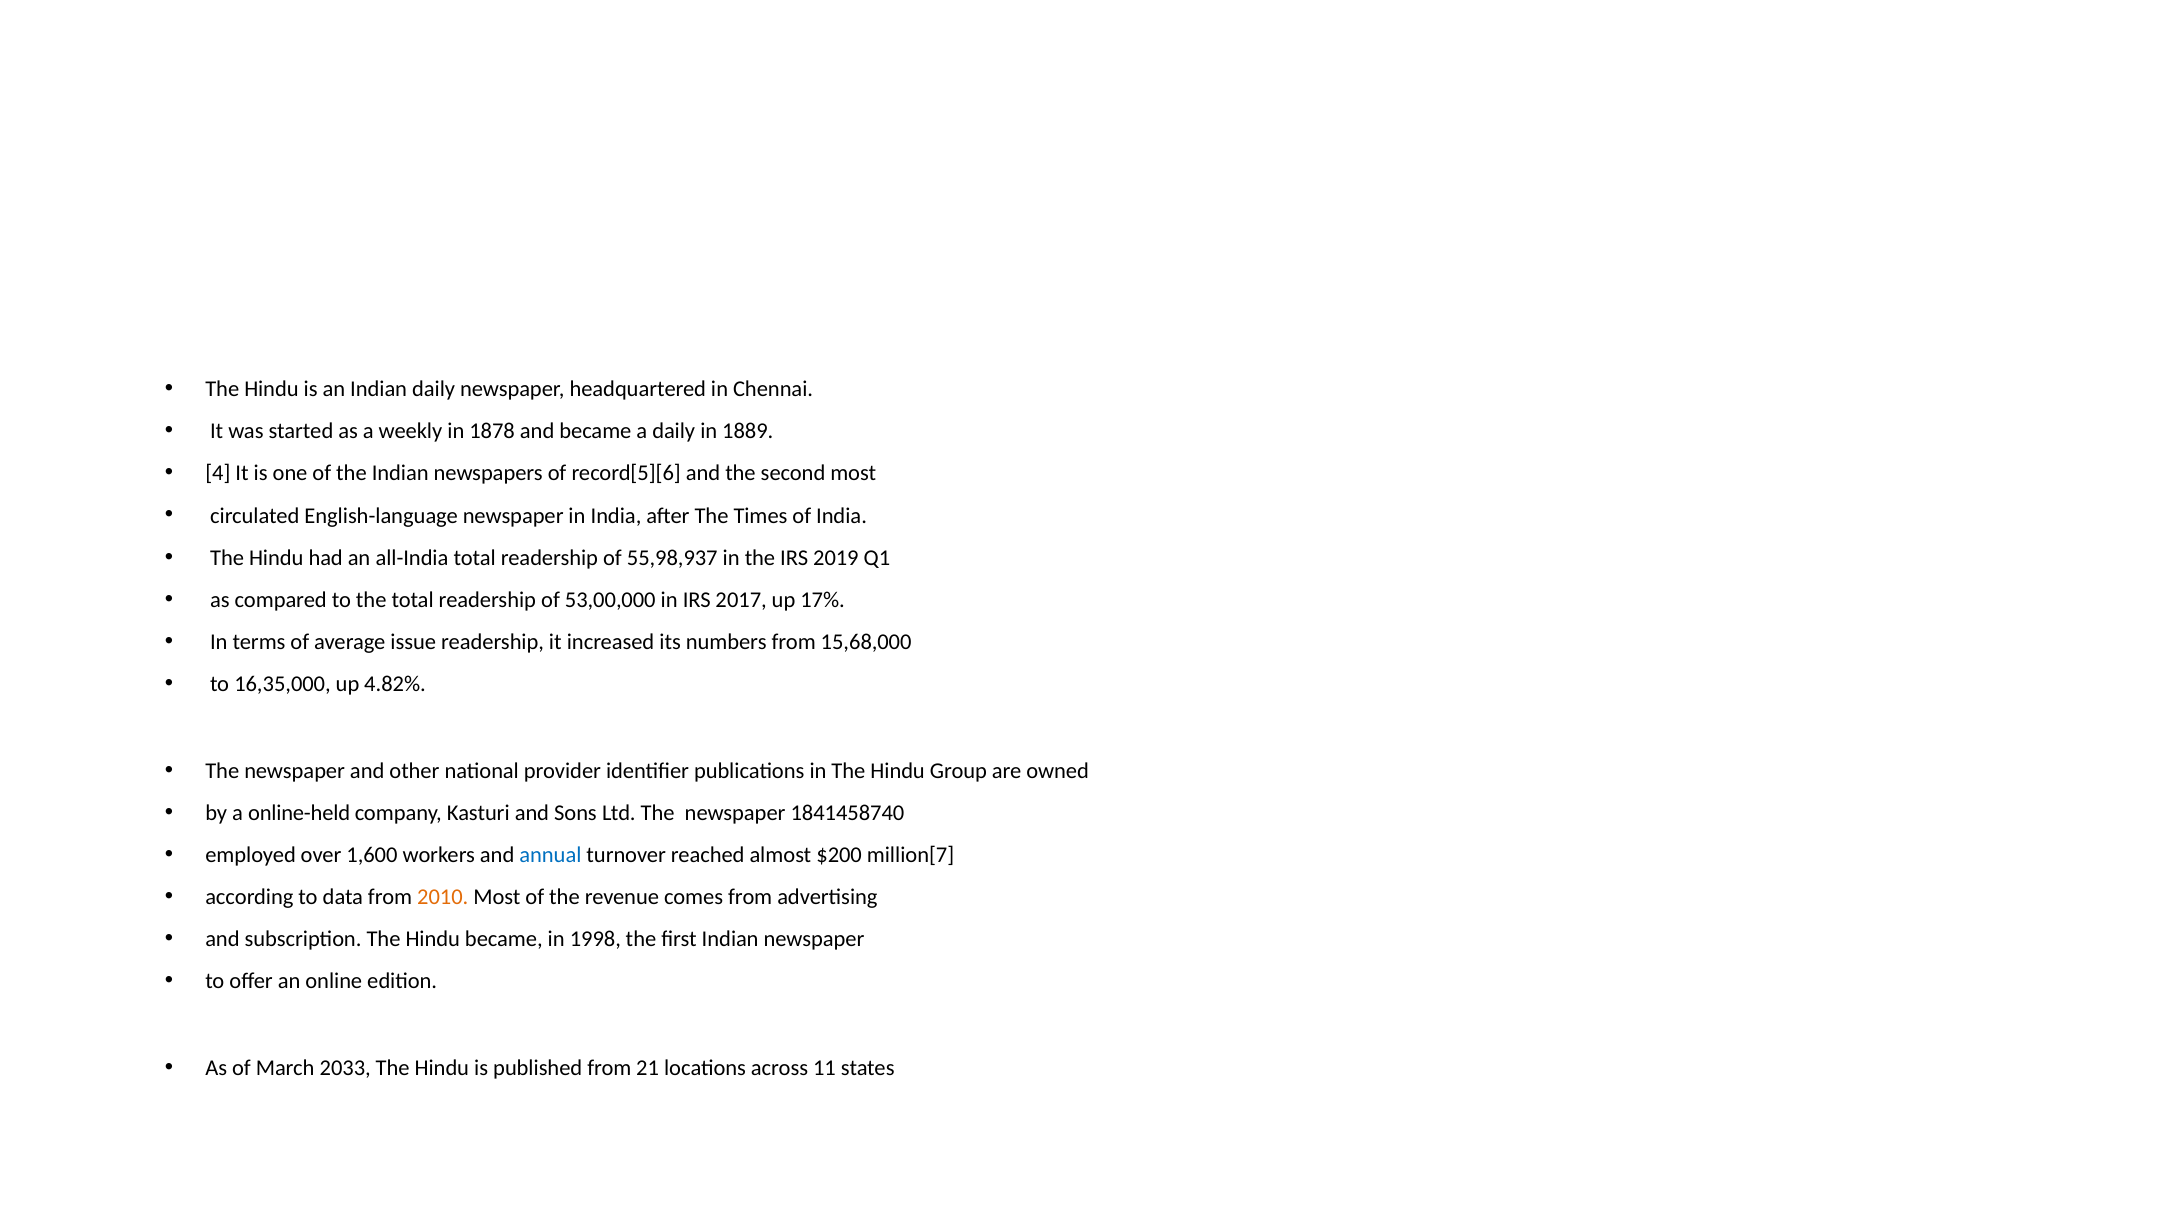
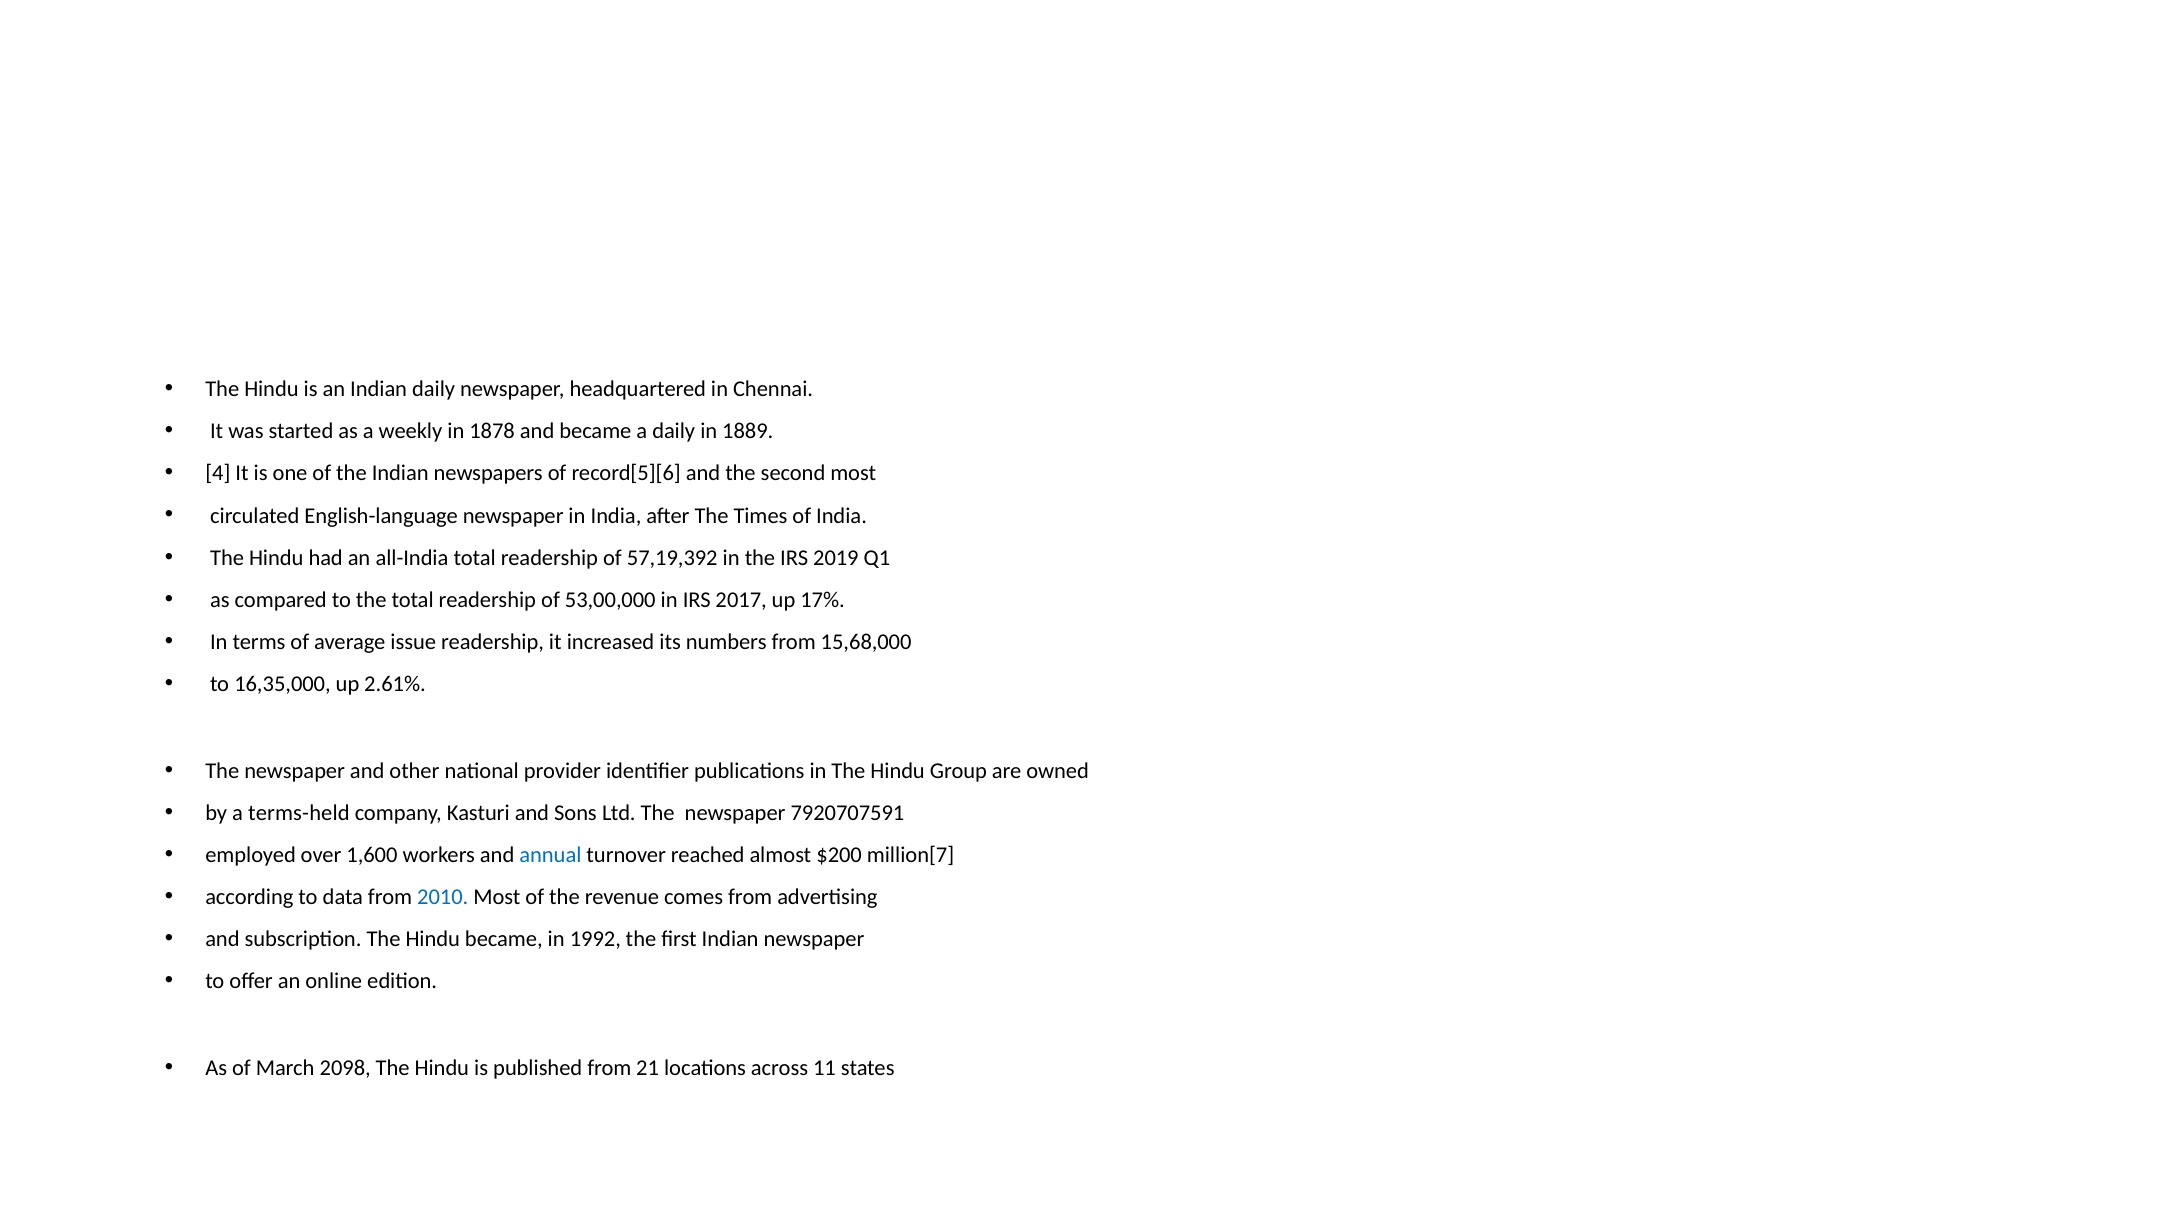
55,98,937: 55,98,937 -> 57,19,392
4.82%: 4.82% -> 2.61%
online-held: online-held -> terms-held
1841458740: 1841458740 -> 7920707591
2010 colour: orange -> blue
1998: 1998 -> 1992
2033: 2033 -> 2098
